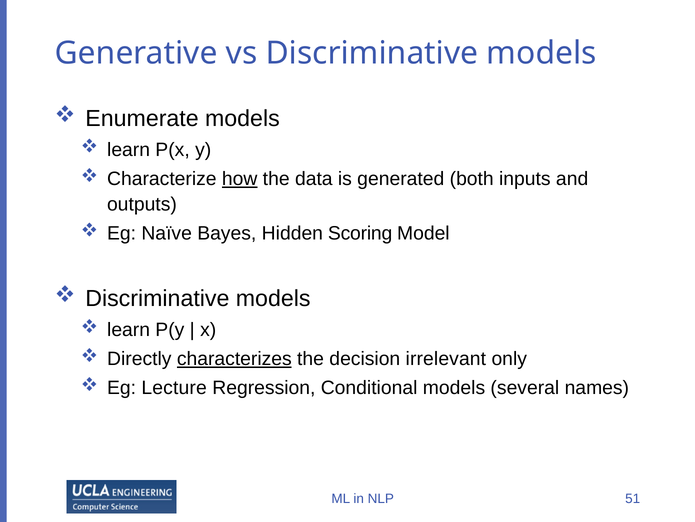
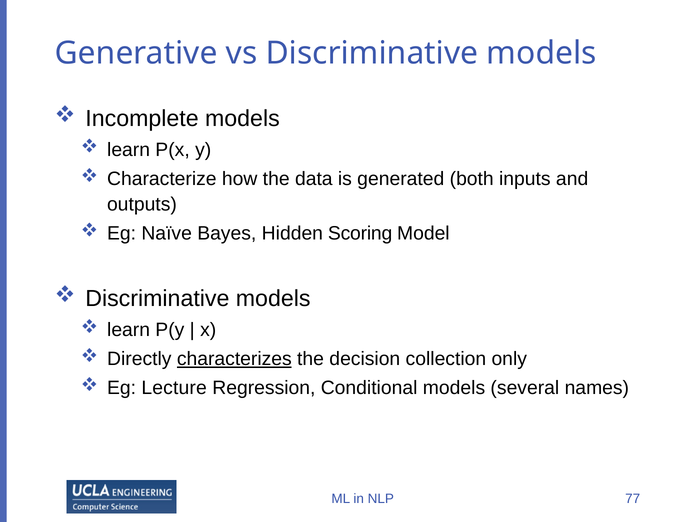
Enumerate: Enumerate -> Incomplete
how underline: present -> none
irrelevant: irrelevant -> collection
51: 51 -> 77
